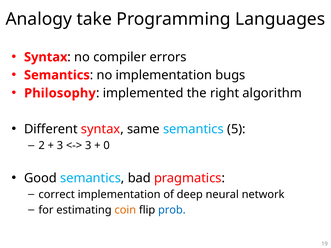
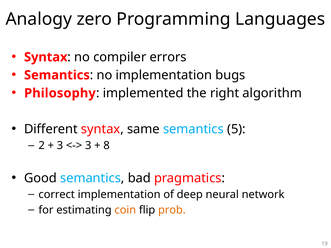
take: take -> zero
0: 0 -> 8
prob colour: blue -> orange
